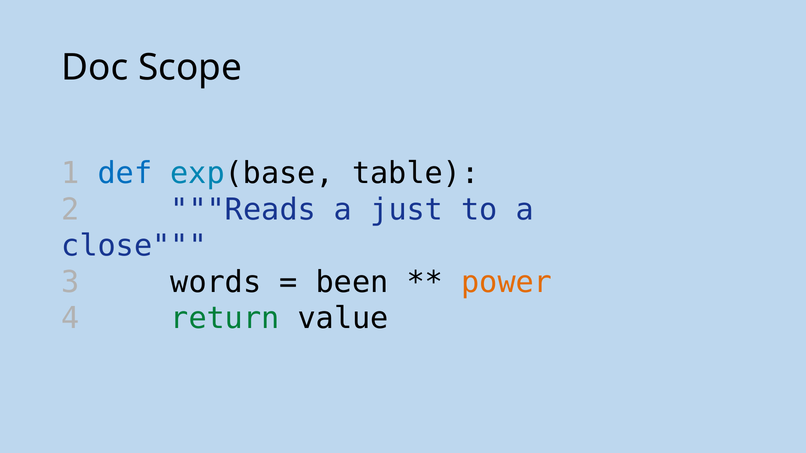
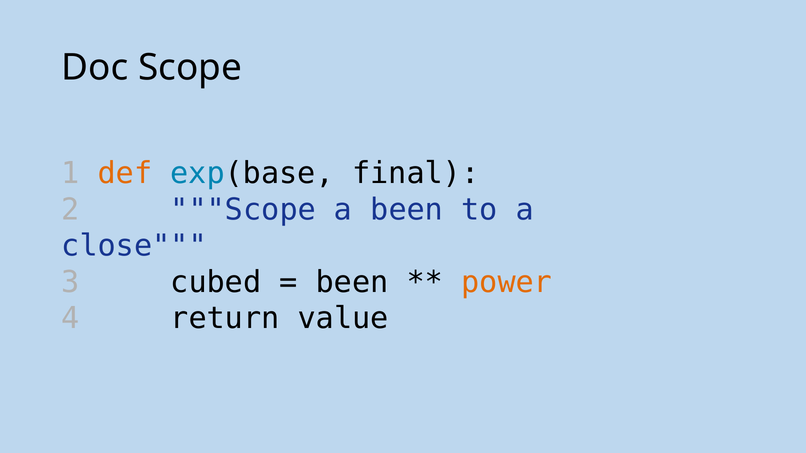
def colour: blue -> orange
table: table -> final
2 Reads: Reads -> Scope
a just: just -> been
words: words -> cubed
return colour: green -> black
